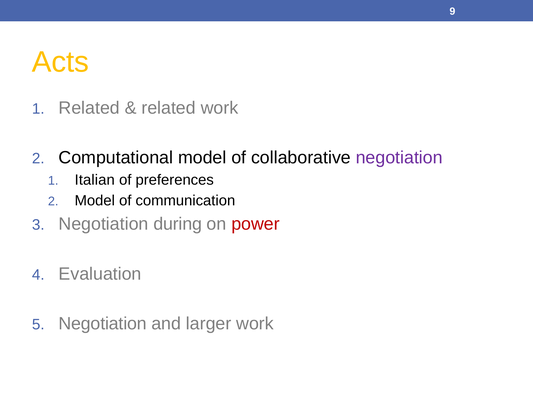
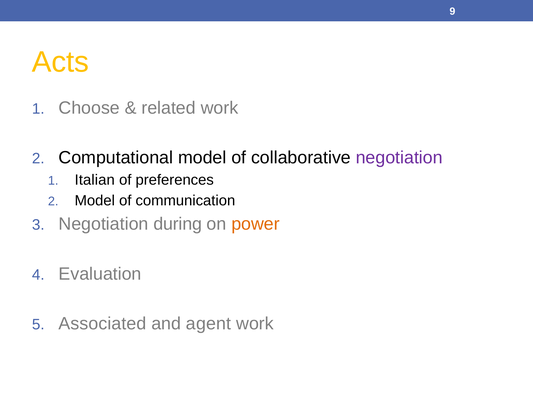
Related at (89, 108): Related -> Choose
power colour: red -> orange
Negotiation at (103, 323): Negotiation -> Associated
larger: larger -> agent
